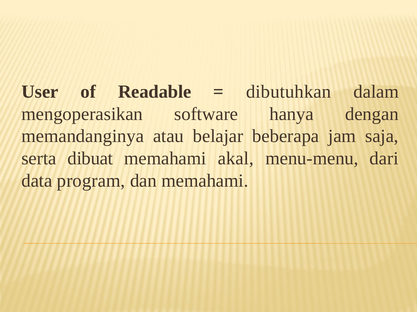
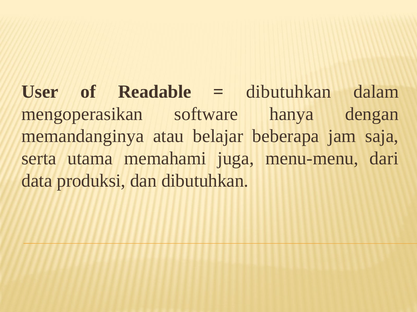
dibuat: dibuat -> utama
akal: akal -> juga
program: program -> produksi
dan memahami: memahami -> dibutuhkan
